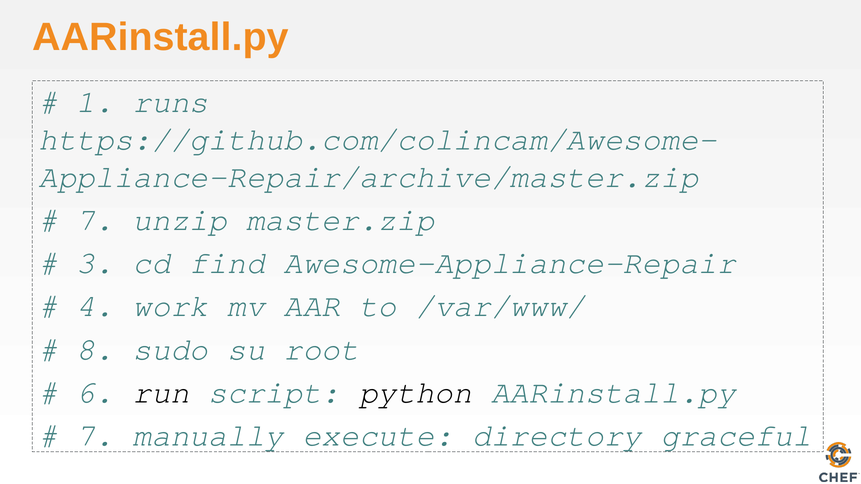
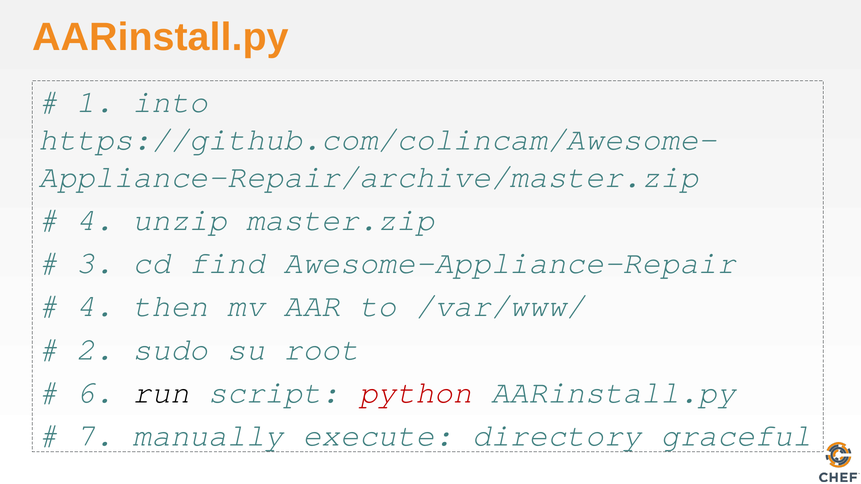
runs: runs -> into
7 at (95, 220): 7 -> 4
work: work -> then
8: 8 -> 2
python colour: black -> red
